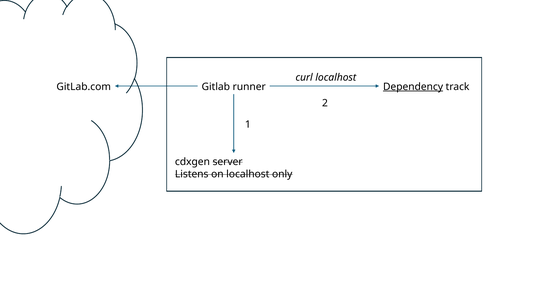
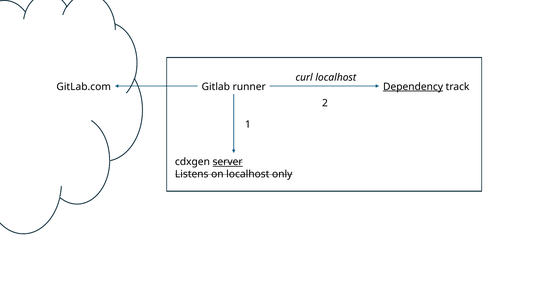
server underline: none -> present
